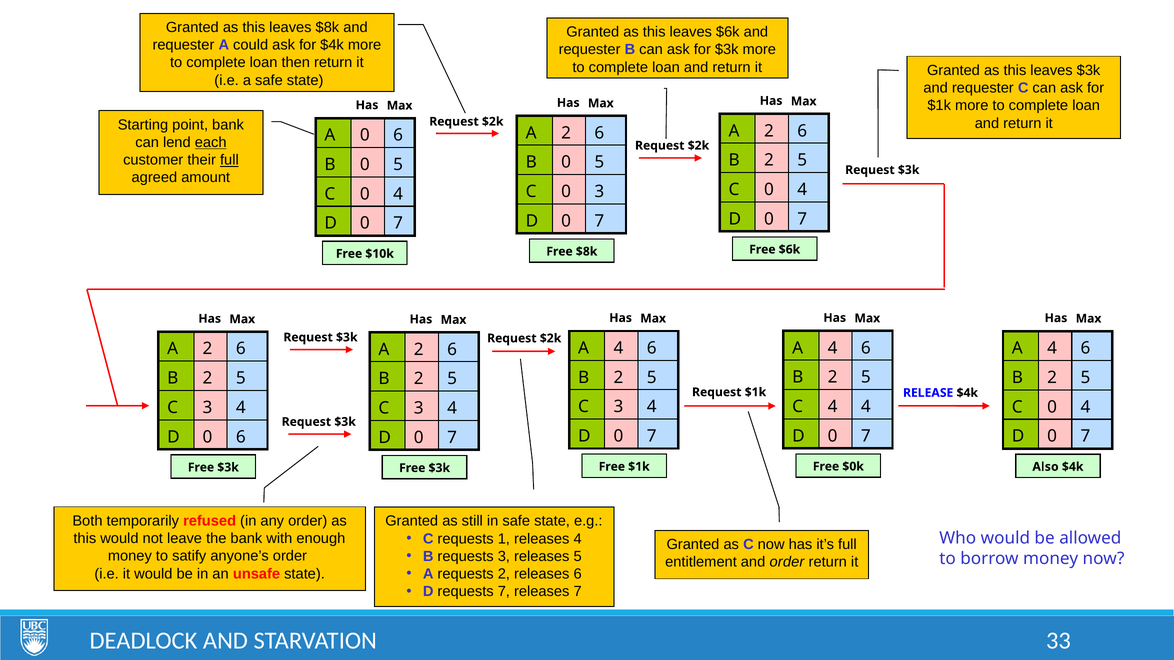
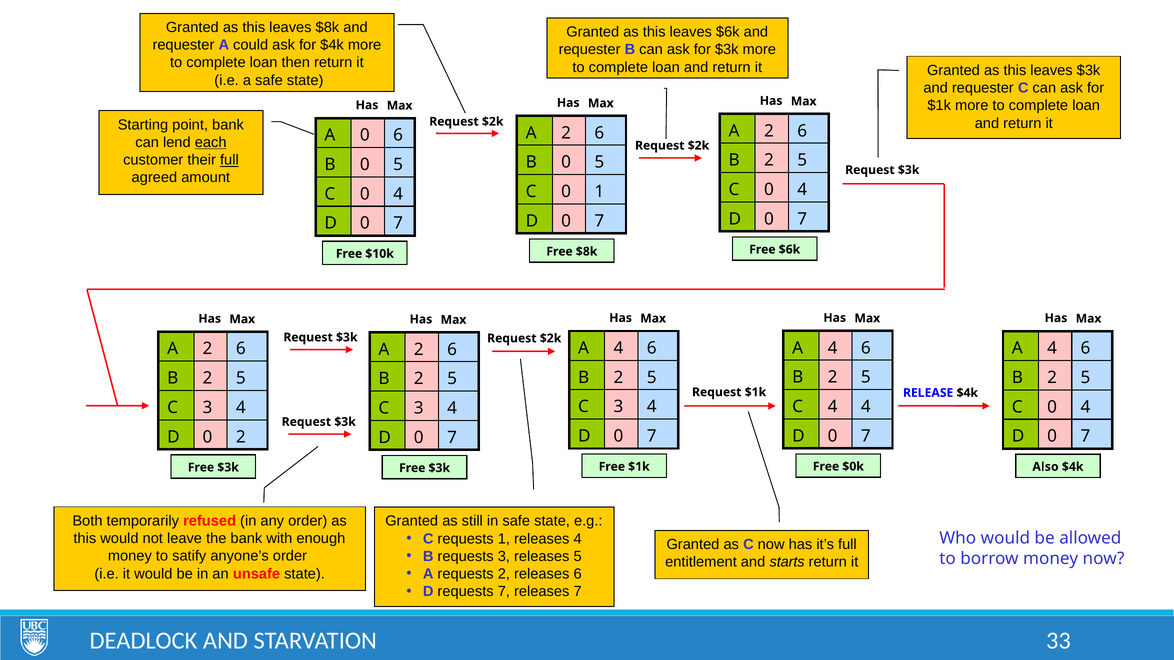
0 3: 3 -> 1
D 0 6: 6 -> 2
and order: order -> starts
